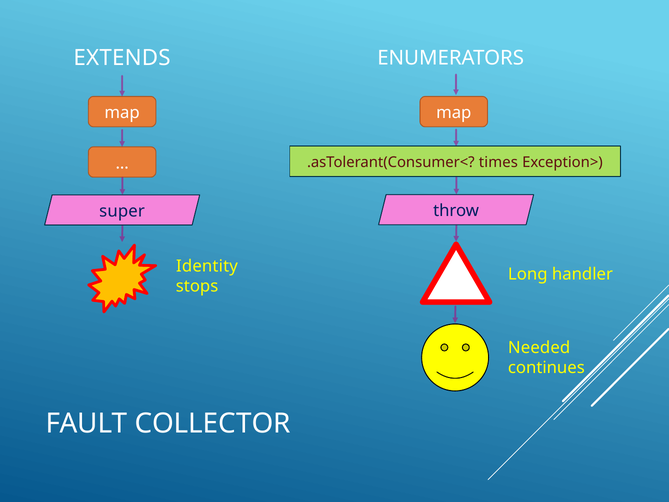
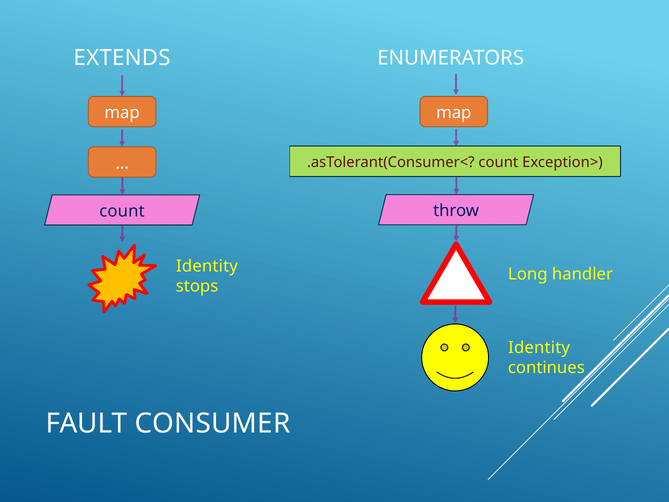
.asTolerant(Consumer< times: times -> count
super at (122, 211): super -> count
Needed at (539, 347): Needed -> Identity
COLLECTOR: COLLECTOR -> CONSUMER
